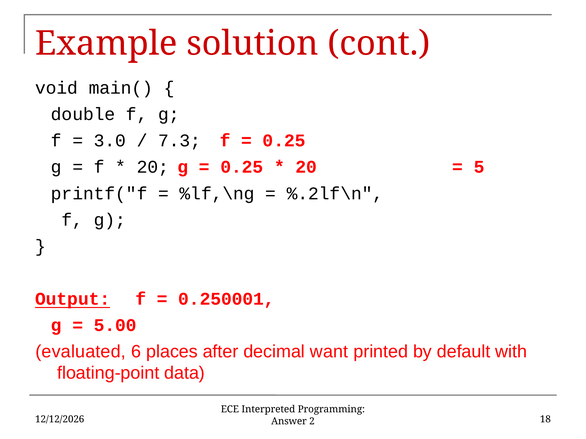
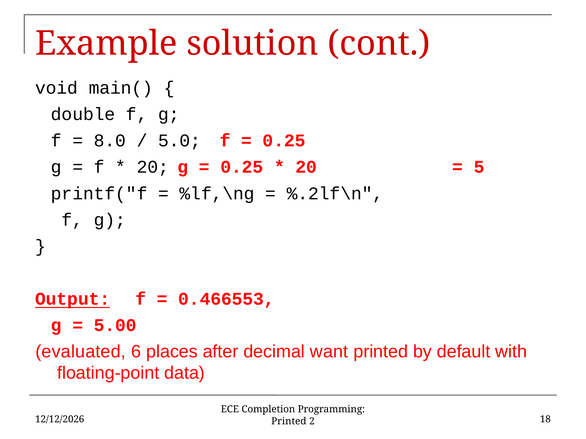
3.0: 3.0 -> 8.0
7.3: 7.3 -> 5.0
0.250001: 0.250001 -> 0.466553
Interpreted: Interpreted -> Completion
Answer at (289, 422): Answer -> Printed
